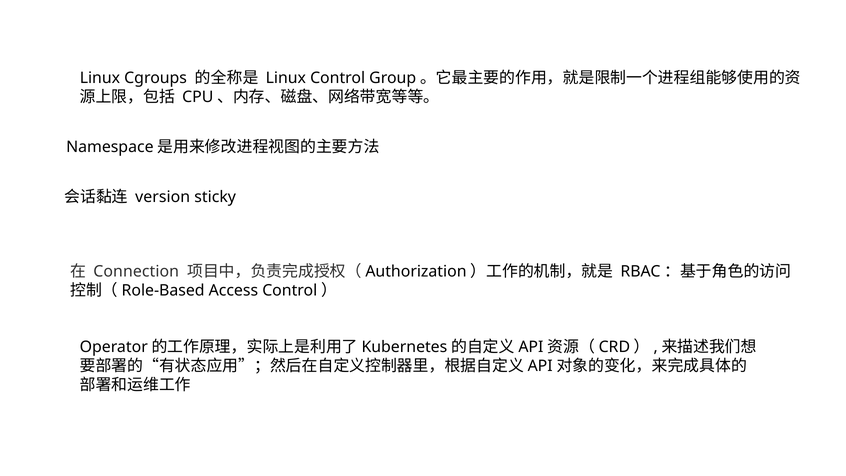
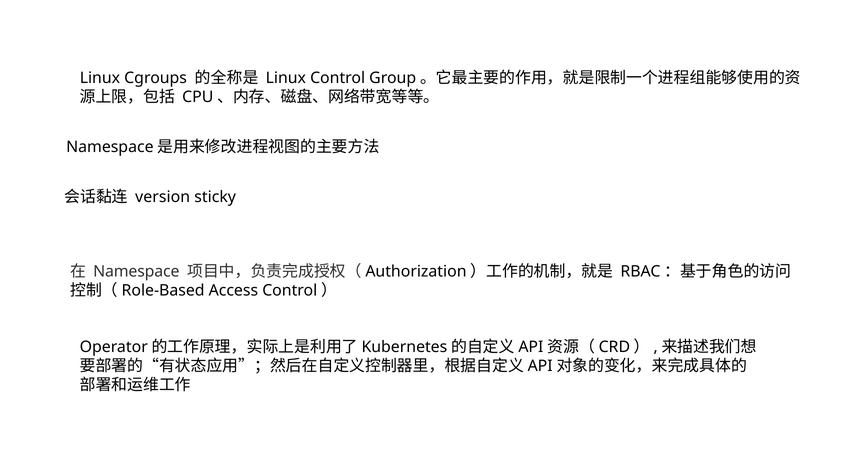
Connection: Connection -> Namespace
